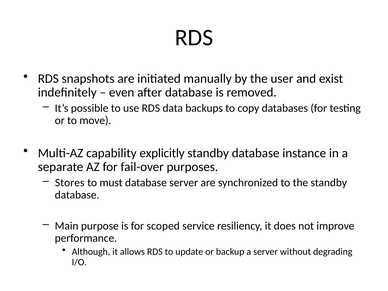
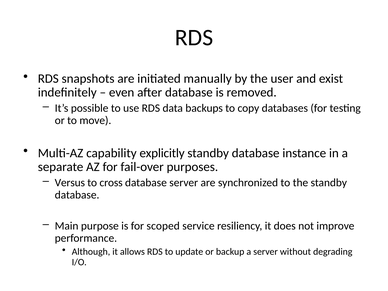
Stores: Stores -> Versus
must: must -> cross
